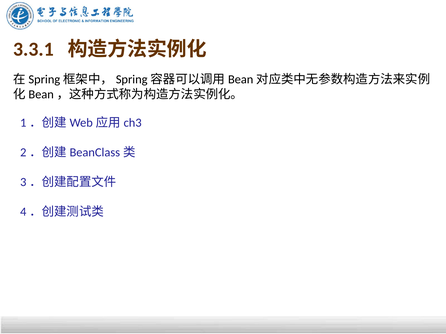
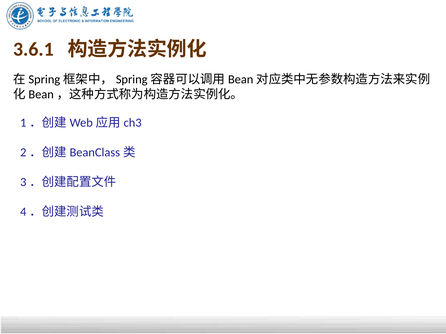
3.3.1: 3.3.1 -> 3.6.1
